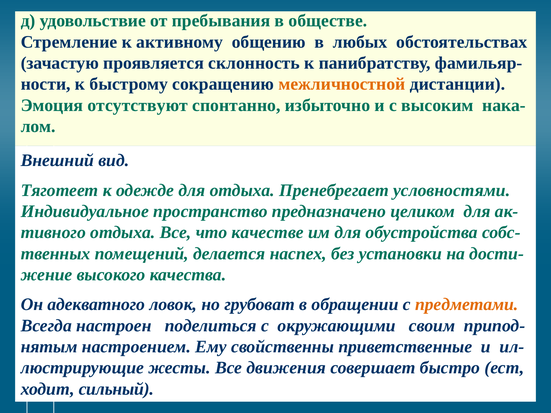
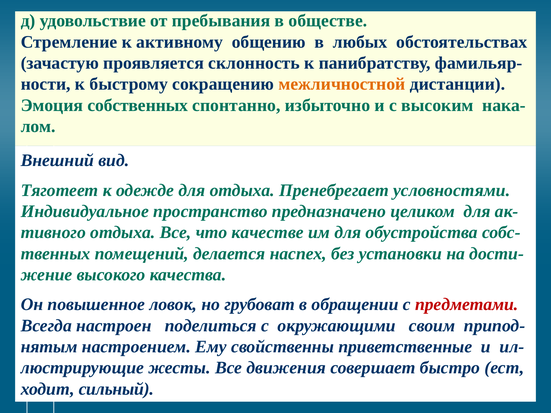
отсутствуют: отсутствуют -> собственных
адекватного: адекватного -> повышенное
предметами colour: orange -> red
